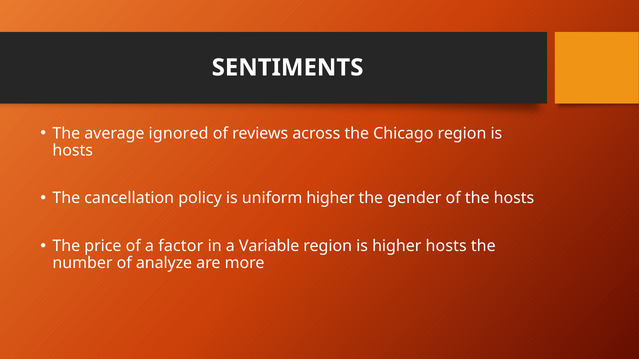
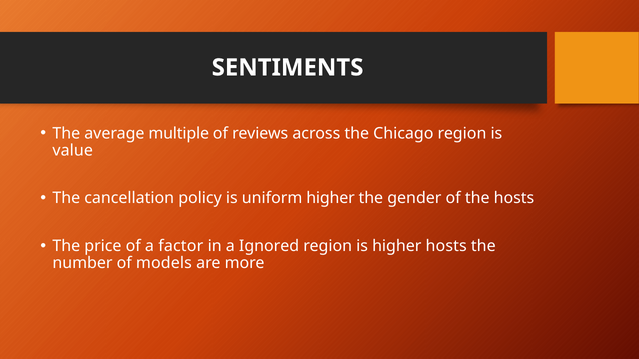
ignored: ignored -> multiple
hosts at (73, 151): hosts -> value
Variable: Variable -> Ignored
analyze: analyze -> models
